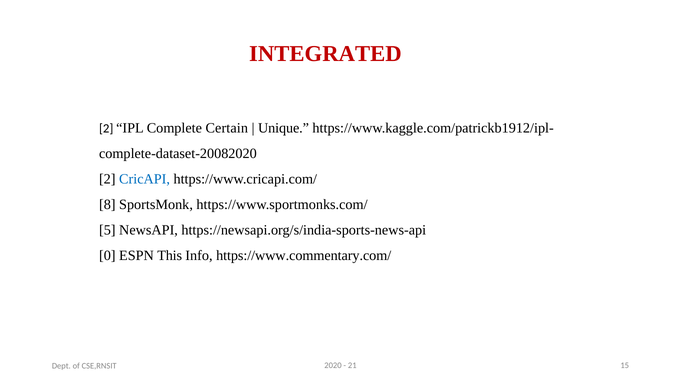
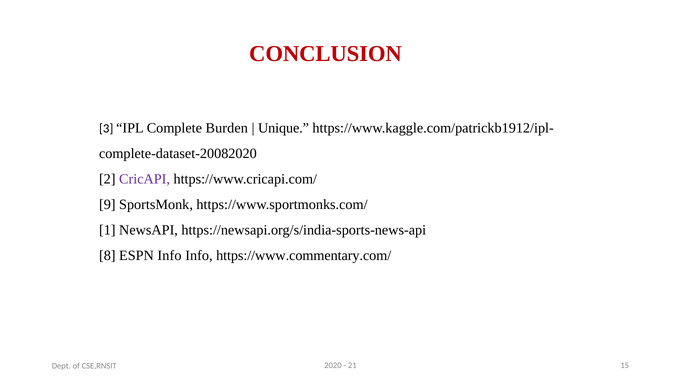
INTEGRATED: INTEGRATED -> CONCLUSION
2 at (106, 128): 2 -> 3
Certain: Certain -> Burden
CricAPI colour: blue -> purple
8: 8 -> 9
5: 5 -> 1
0: 0 -> 8
ESPN This: This -> Info
